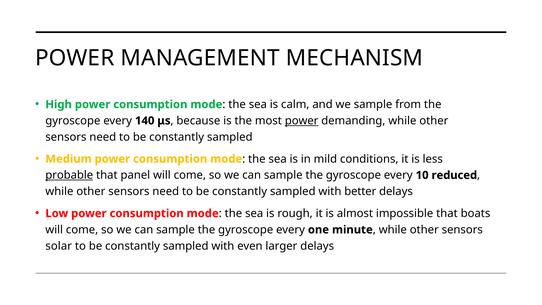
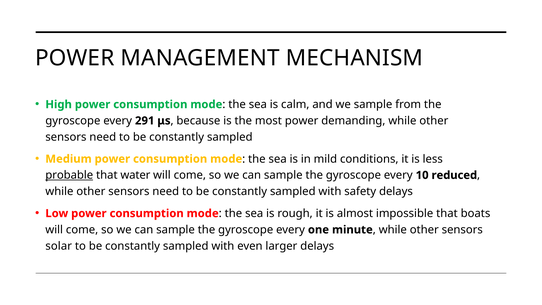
140: 140 -> 291
power at (302, 121) underline: present -> none
panel: panel -> water
better: better -> safety
